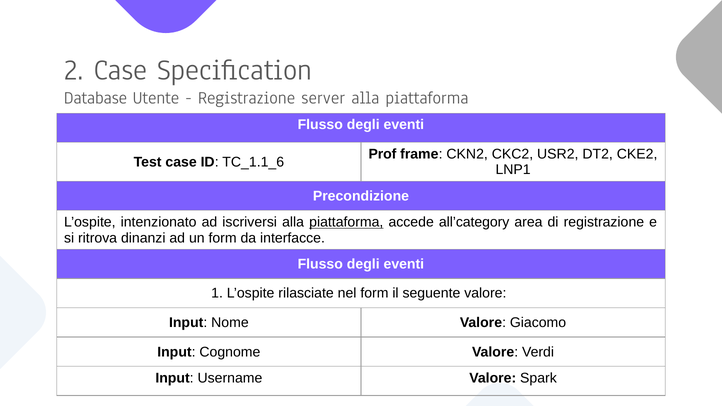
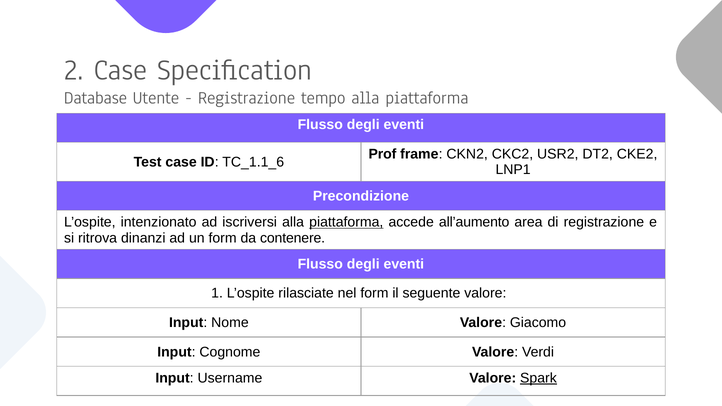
server: server -> tempo
all’category: all’category -> all’aumento
interfacce: interfacce -> contenere
Spark underline: none -> present
